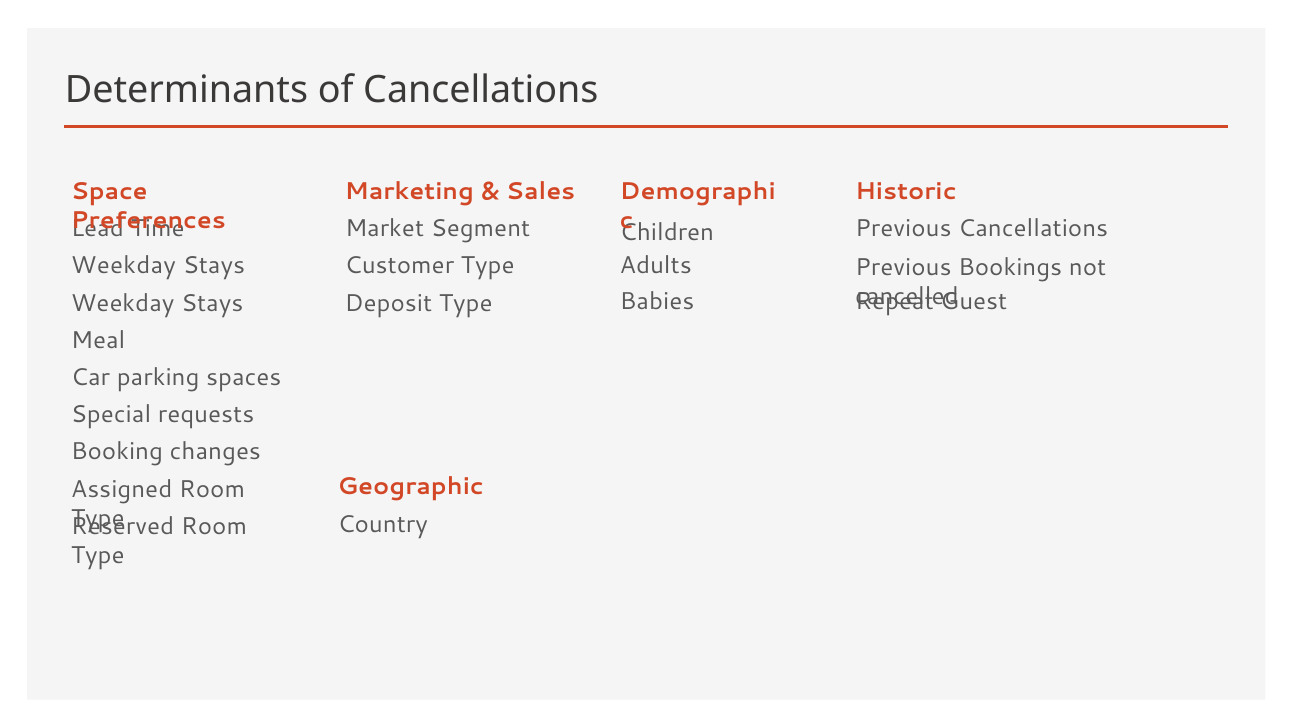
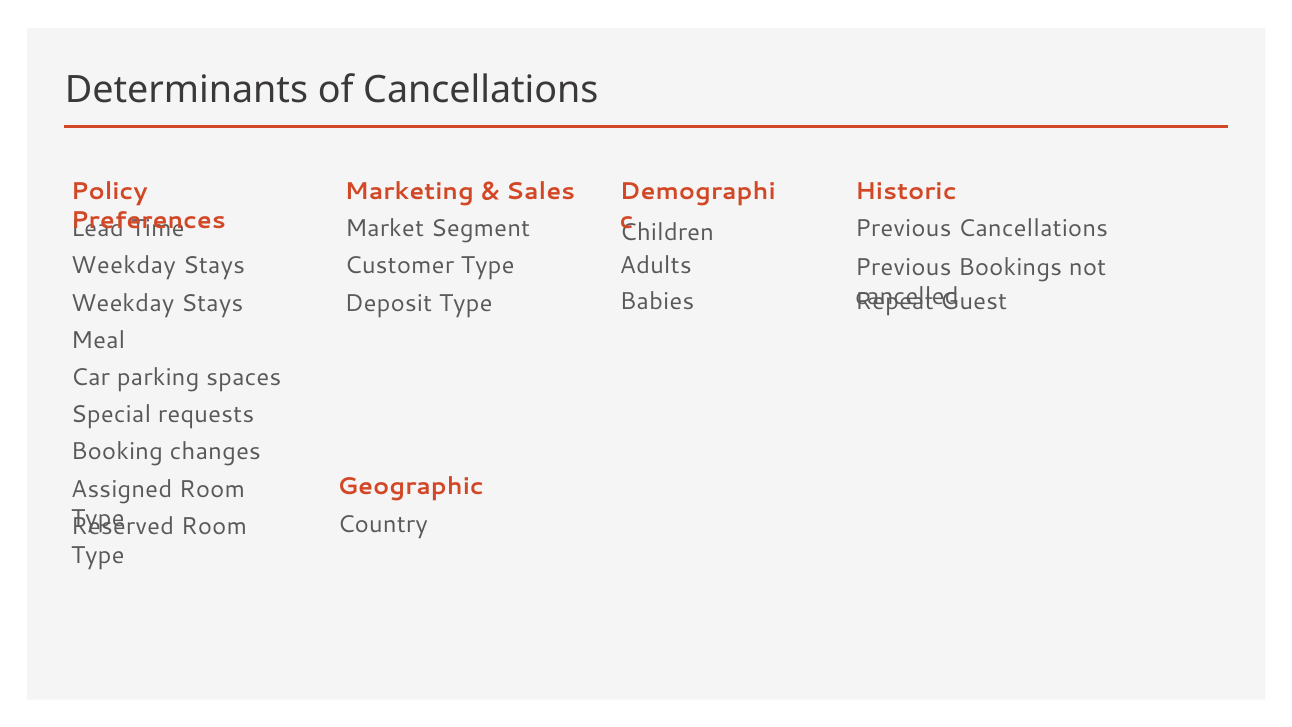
Space: Space -> Policy
